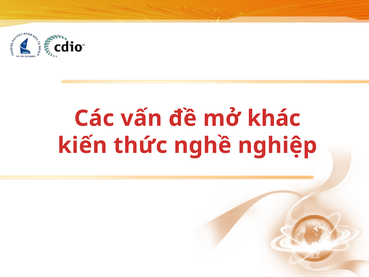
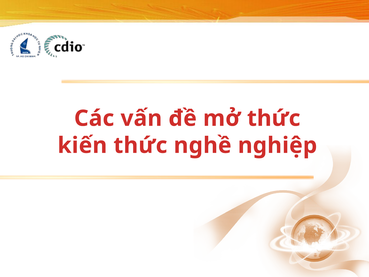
mở khác: khác -> thức
